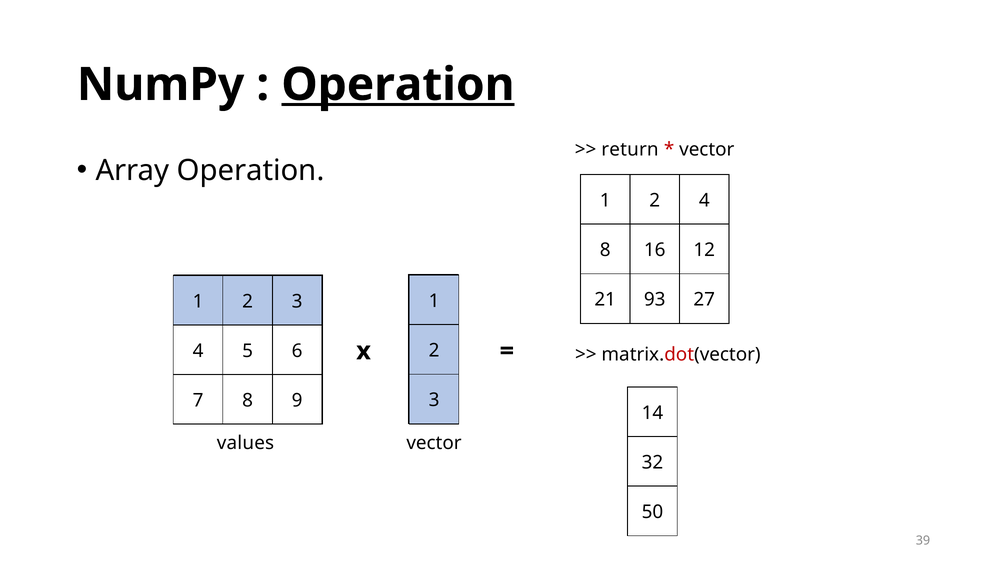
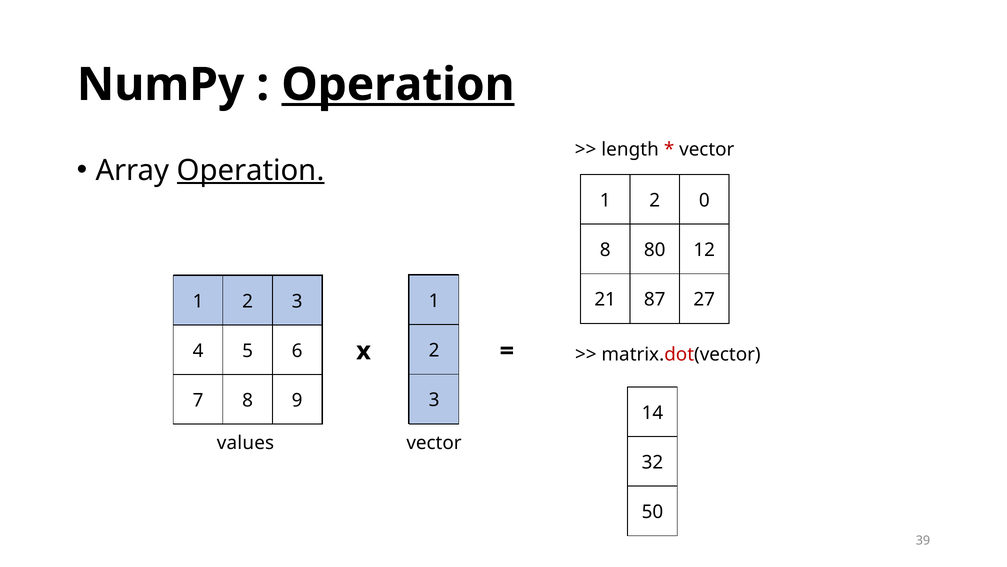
return: return -> length
Operation at (251, 170) underline: none -> present
2 4: 4 -> 0
16: 16 -> 80
93: 93 -> 87
